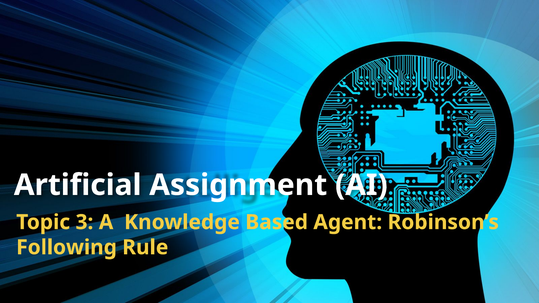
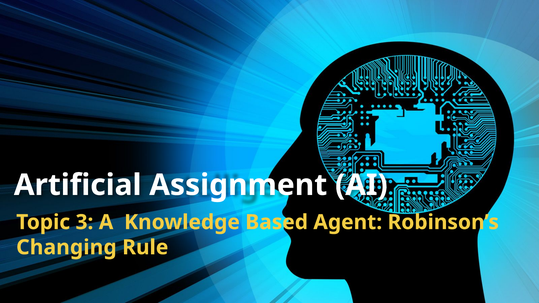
Following: Following -> Changing
